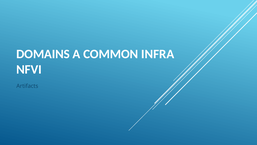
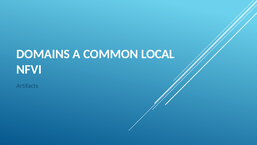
INFRA: INFRA -> LOCAL
